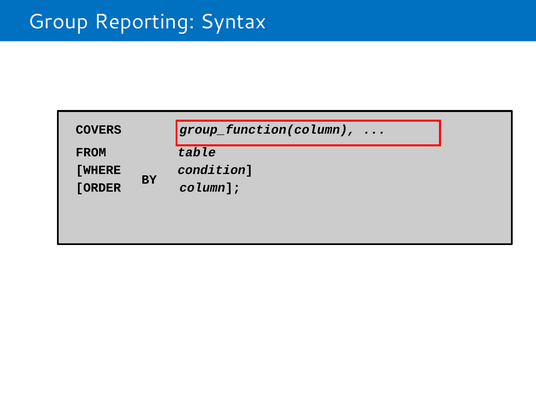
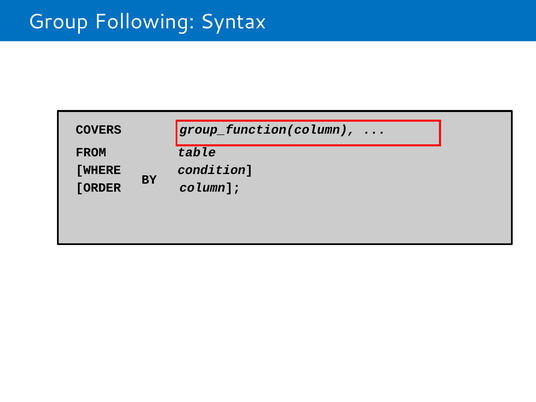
Reporting: Reporting -> Following
